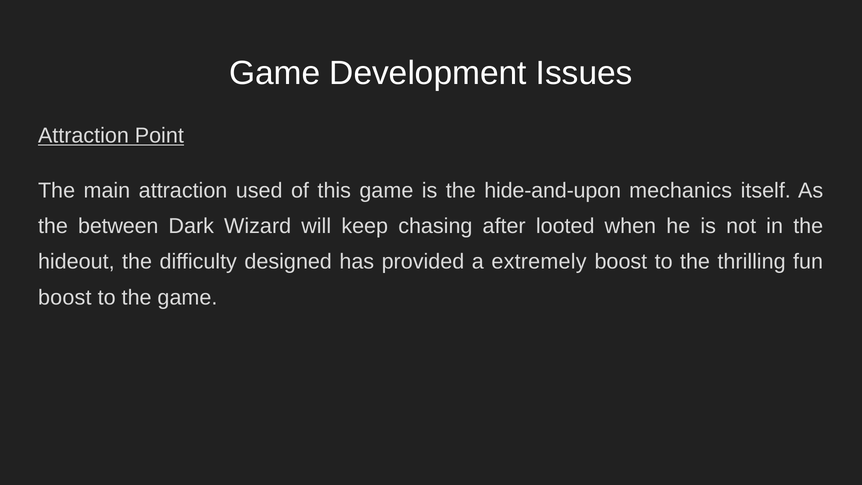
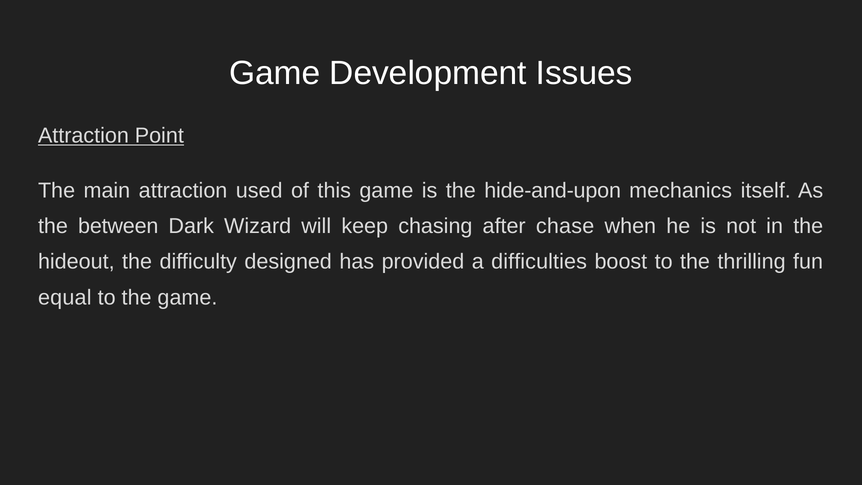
looted: looted -> chase
extremely: extremely -> difficulties
boost at (65, 297): boost -> equal
